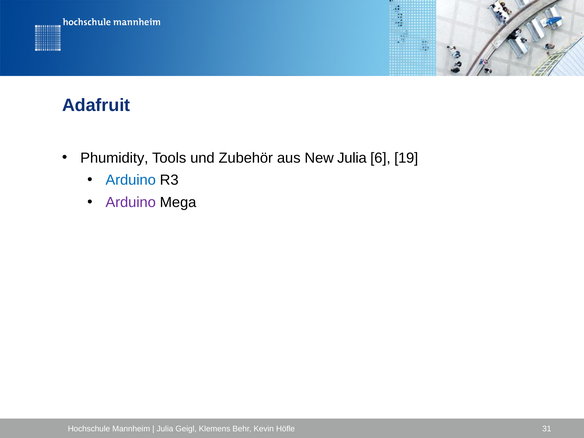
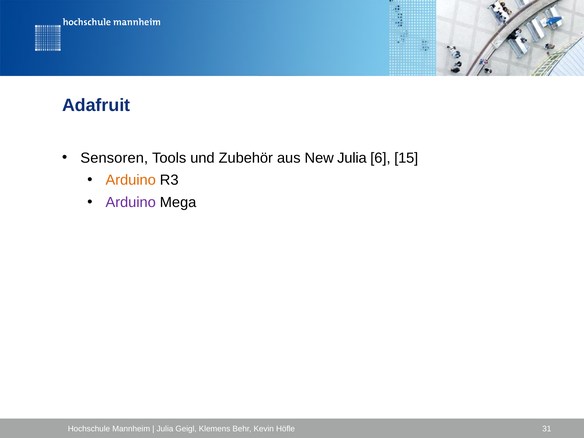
Phumidity: Phumidity -> Sensoren
19: 19 -> 15
Arduino at (131, 180) colour: blue -> orange
